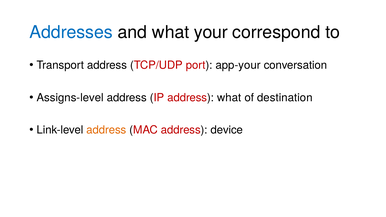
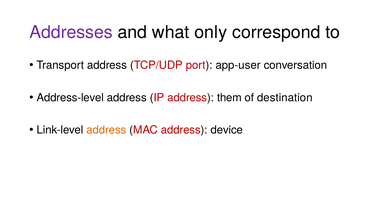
Addresses colour: blue -> purple
your: your -> only
app-your: app-your -> app-user
Assigns-level: Assigns-level -> Address-level
address what: what -> them
